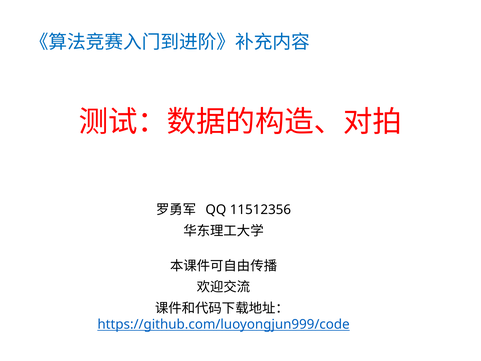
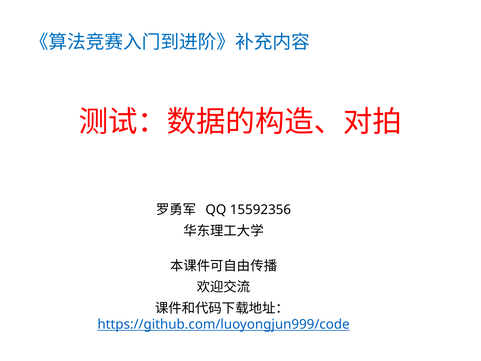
11512356: 11512356 -> 15592356
